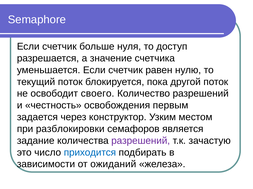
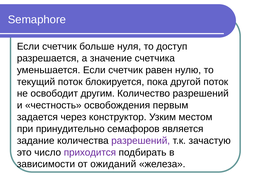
своего: своего -> другим
разблокировки: разблокировки -> принудительно
приходится colour: blue -> purple
